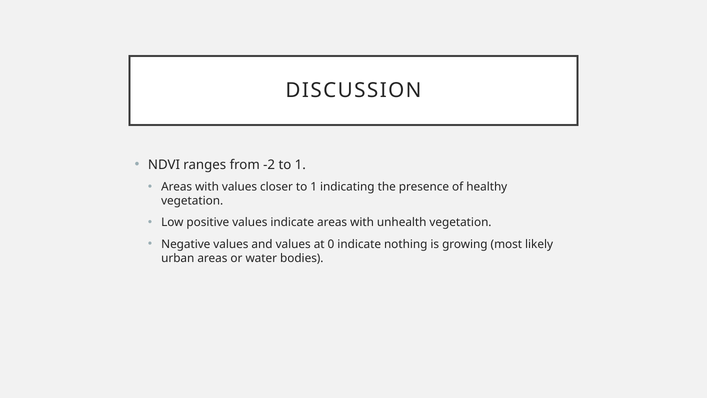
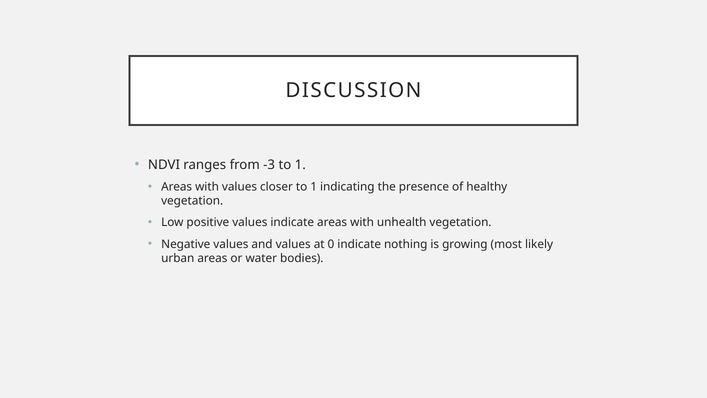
-2: -2 -> -3
